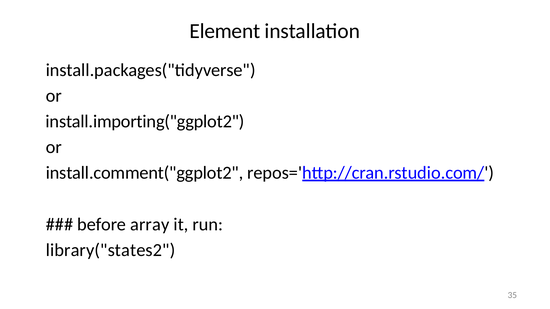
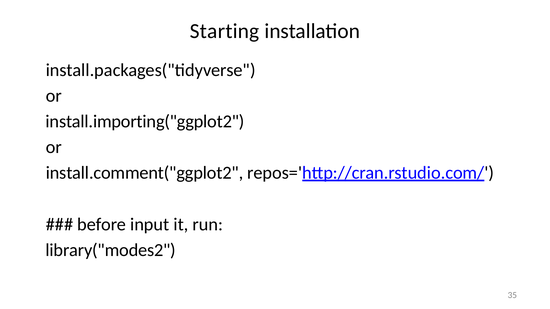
Element: Element -> Starting
array: array -> input
library("states2: library("states2 -> library("modes2
